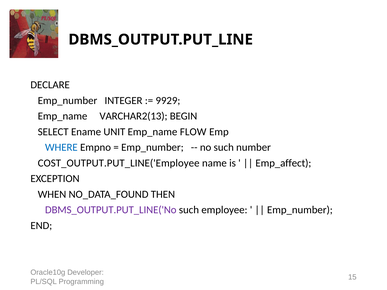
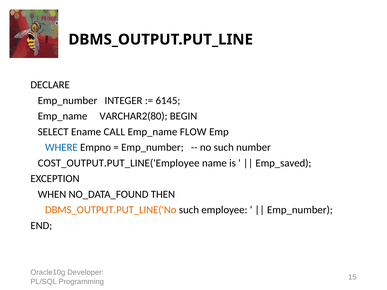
9929: 9929 -> 6145
VARCHAR2(13: VARCHAR2(13 -> VARCHAR2(80
UNIT: UNIT -> CALL
Emp_affect: Emp_affect -> Emp_saved
DBMS_OUTPUT.PUT_LINE('No colour: purple -> orange
